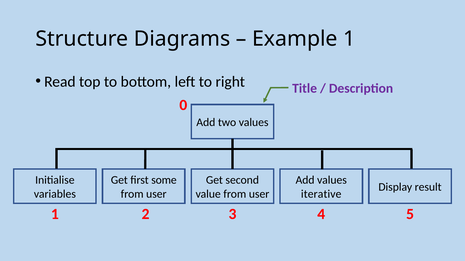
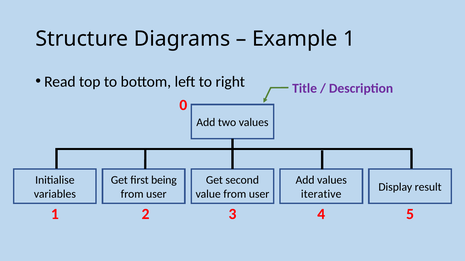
some: some -> being
